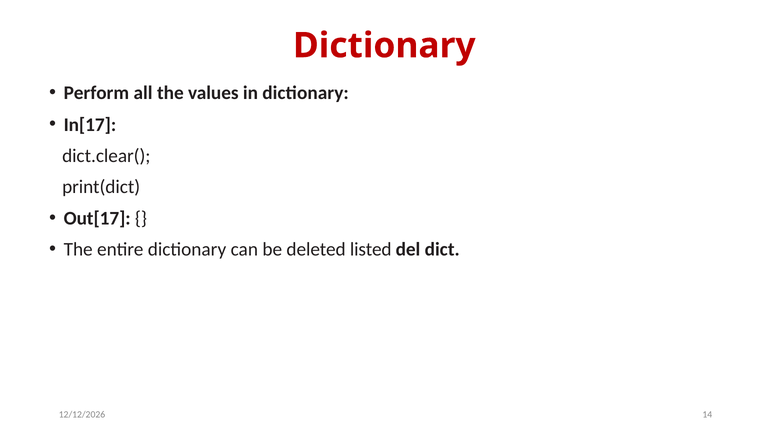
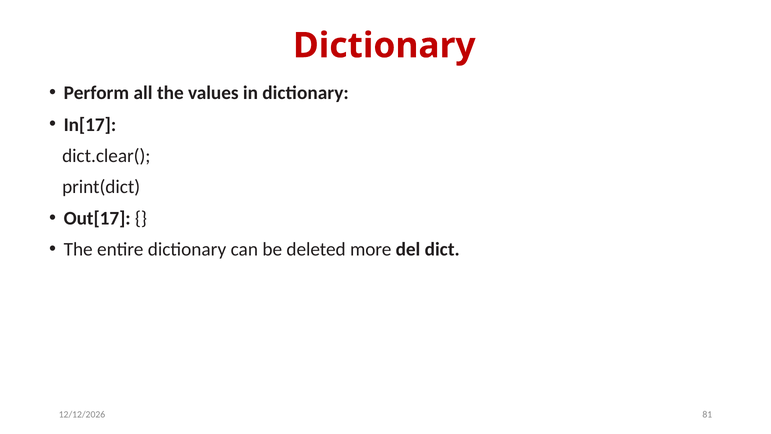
listed: listed -> more
14: 14 -> 81
